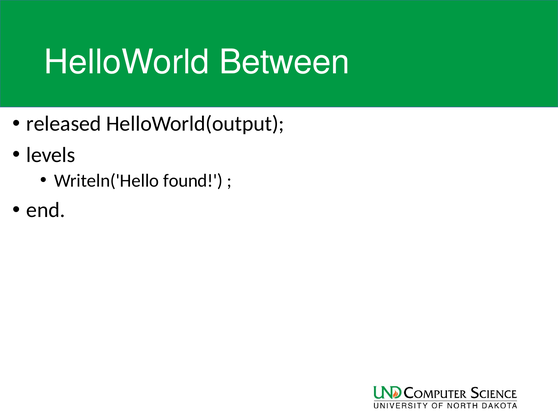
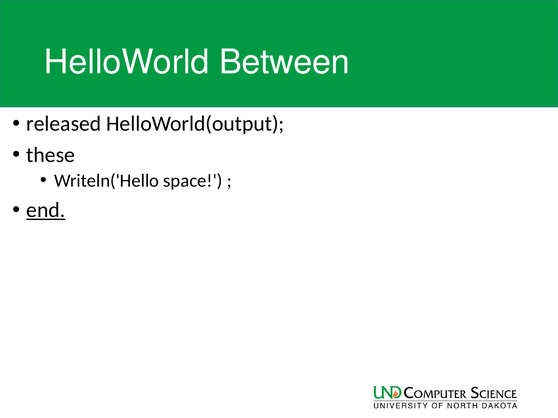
levels: levels -> these
found: found -> space
end underline: none -> present
